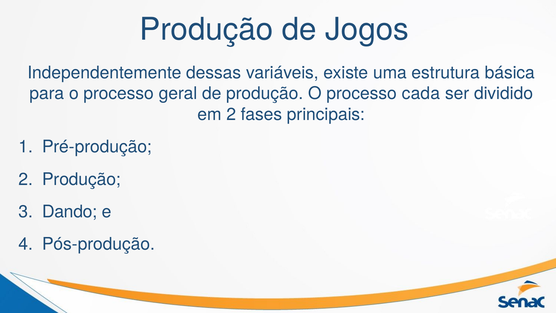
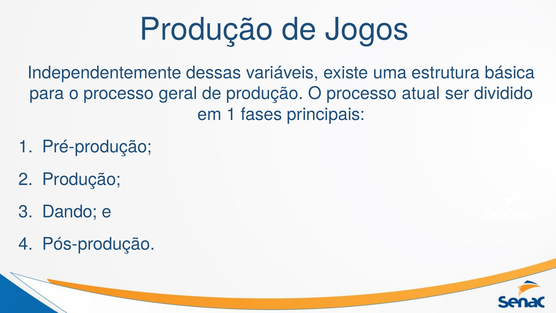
cada: cada -> atual
em 2: 2 -> 1
